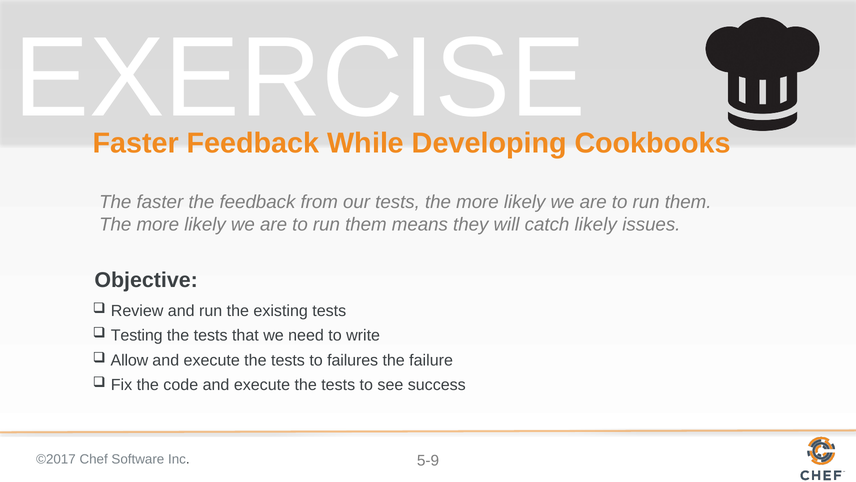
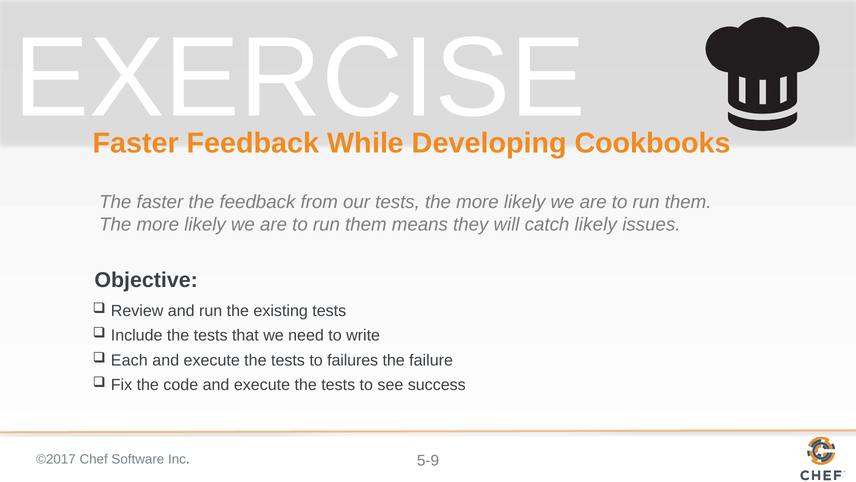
Testing: Testing -> Include
Allow: Allow -> Each
